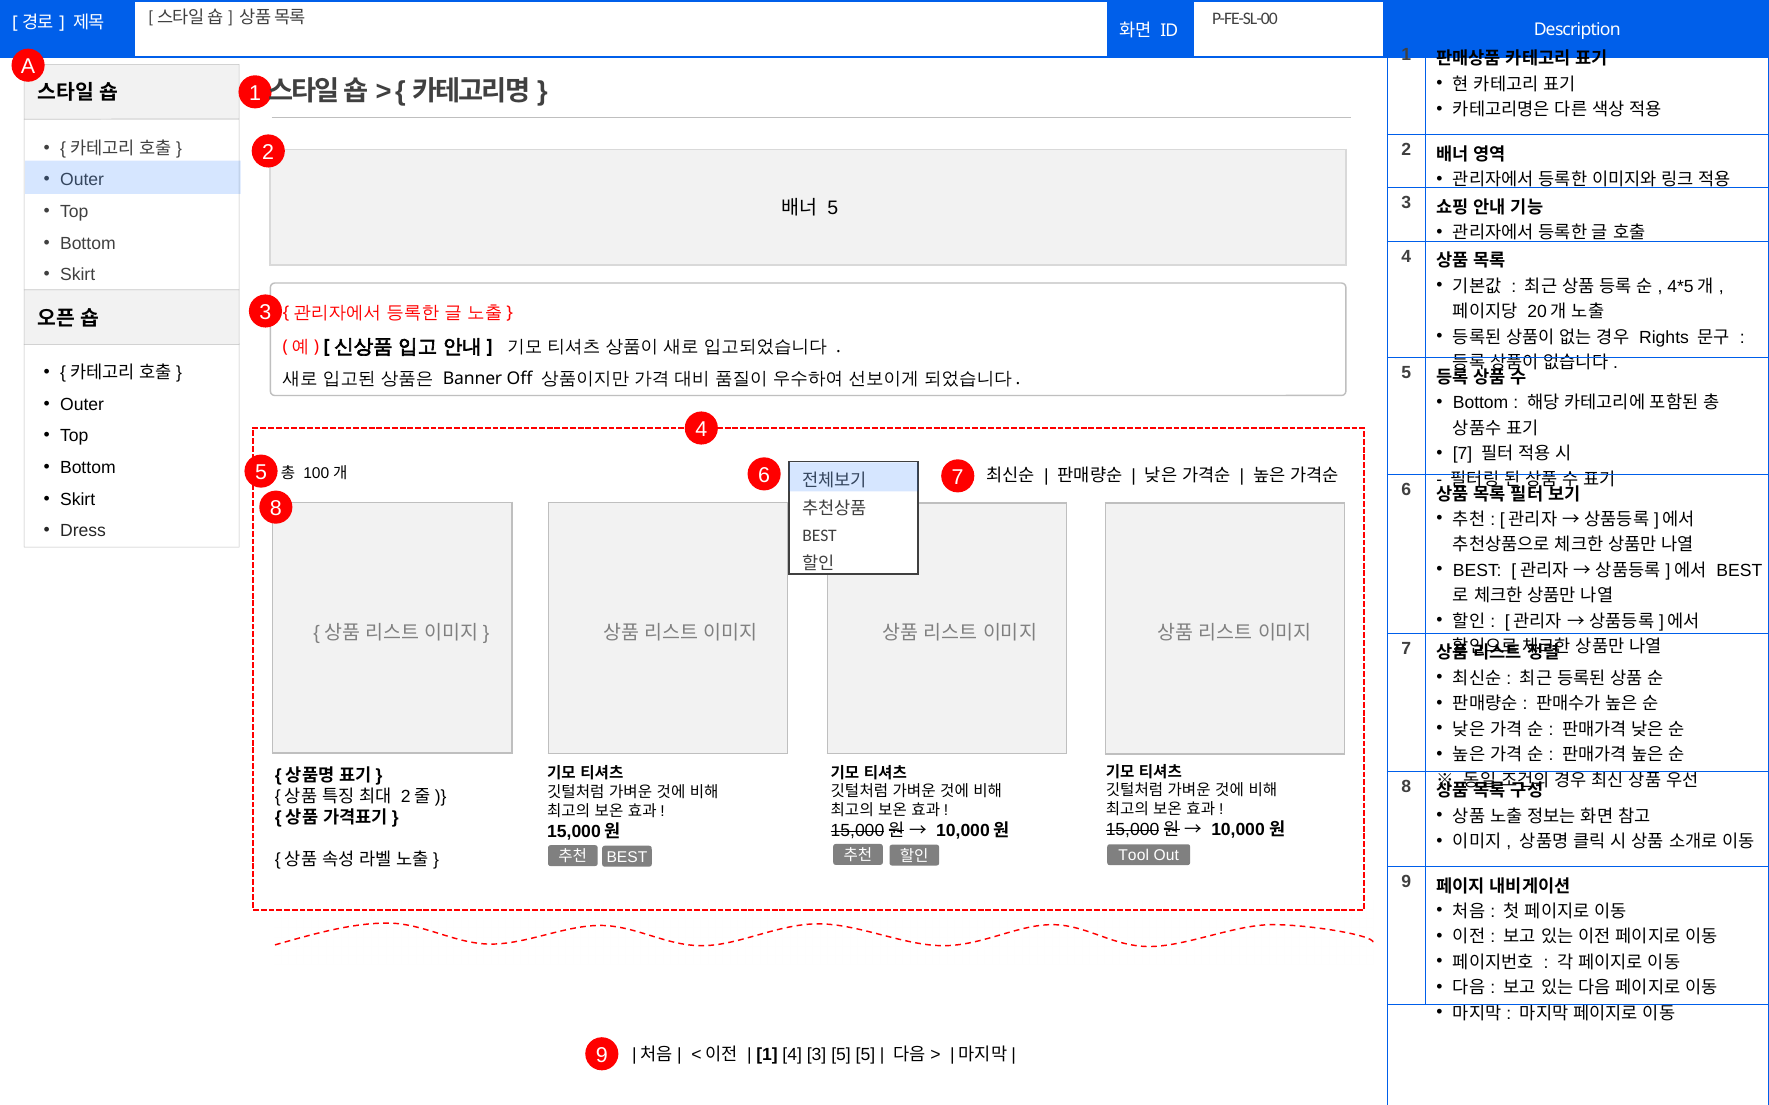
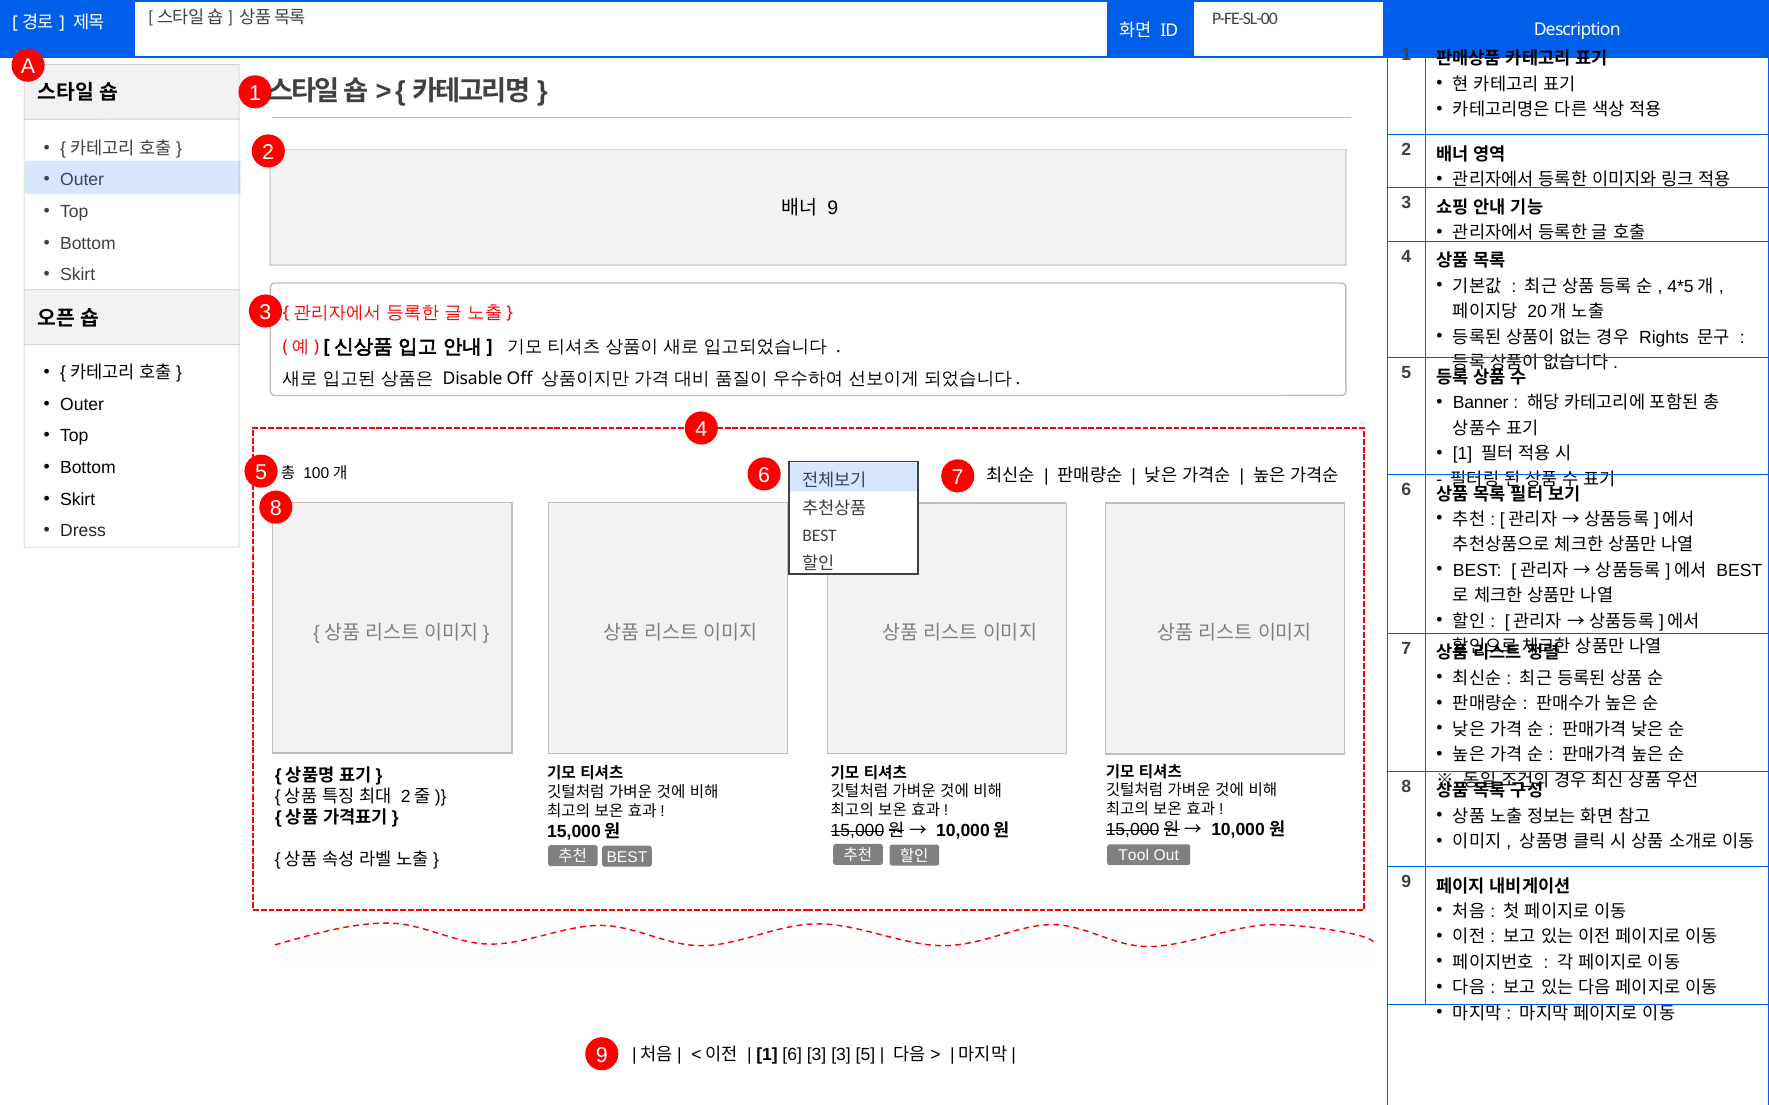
5 at (833, 208): 5 -> 9
Banner: Banner -> Disable
Bottom at (1481, 403): Bottom -> Banner
7 at (1463, 454): 7 -> 1
1 4: 4 -> 6
3 5: 5 -> 3
